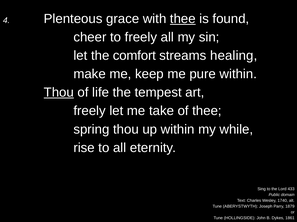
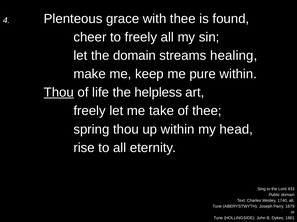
thee at (183, 19) underline: present -> none
the comfort: comfort -> domain
tempest: tempest -> helpless
while: while -> head
